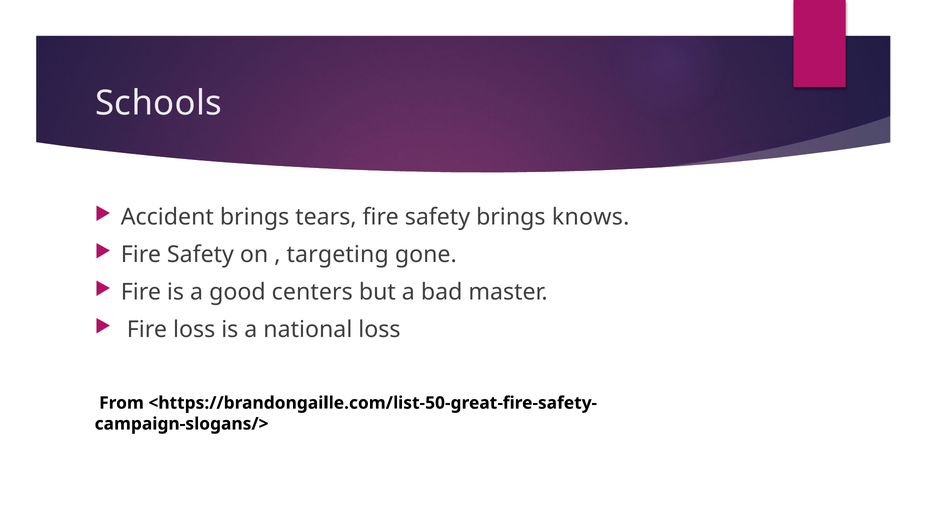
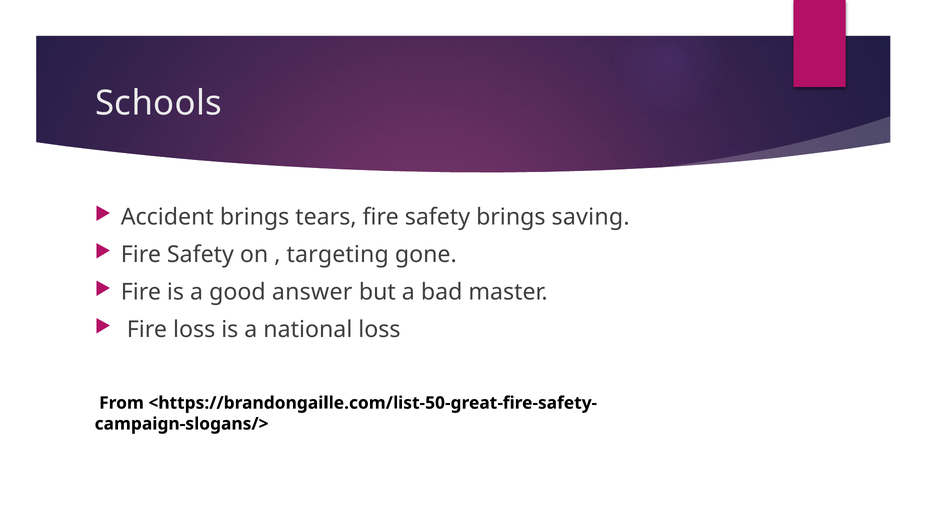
knows: knows -> saving
centers: centers -> answer
